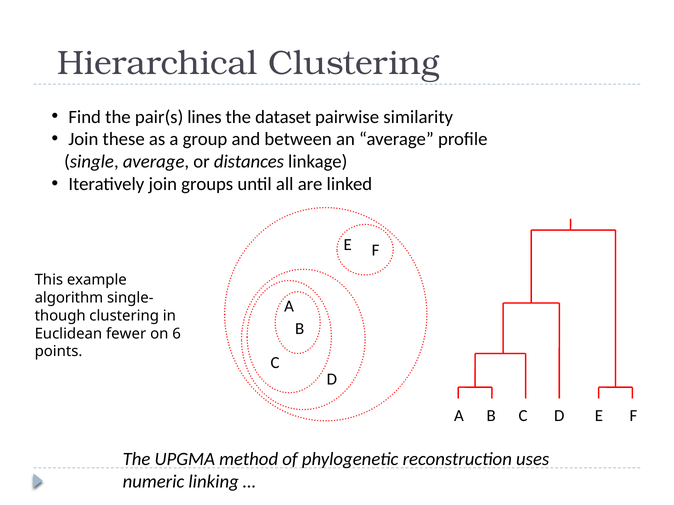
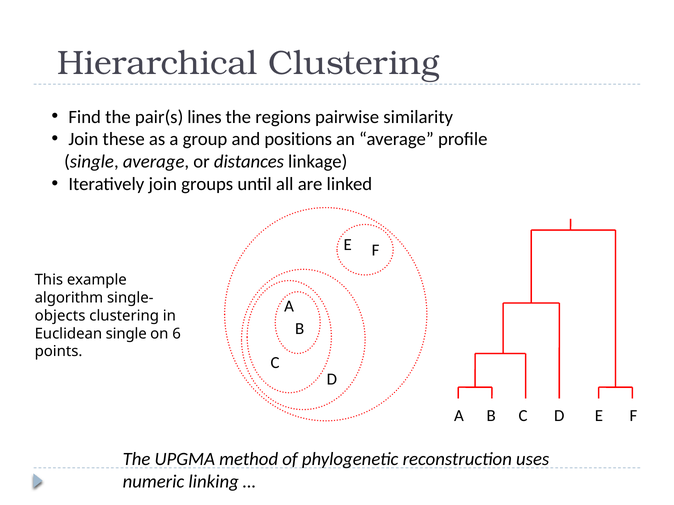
dataset: dataset -> regions
between: between -> positions
though: though -> objects
Euclidean fewer: fewer -> single
